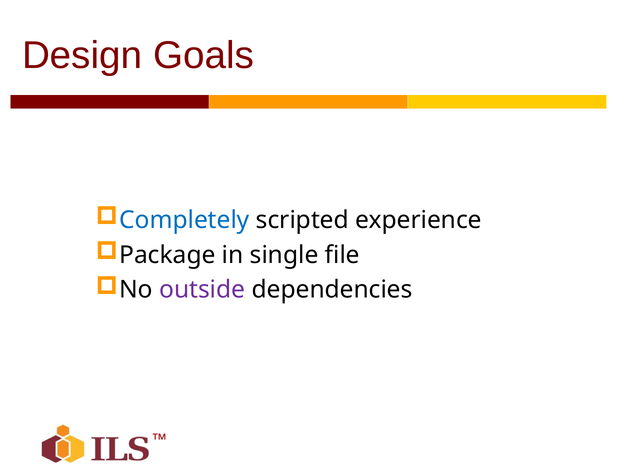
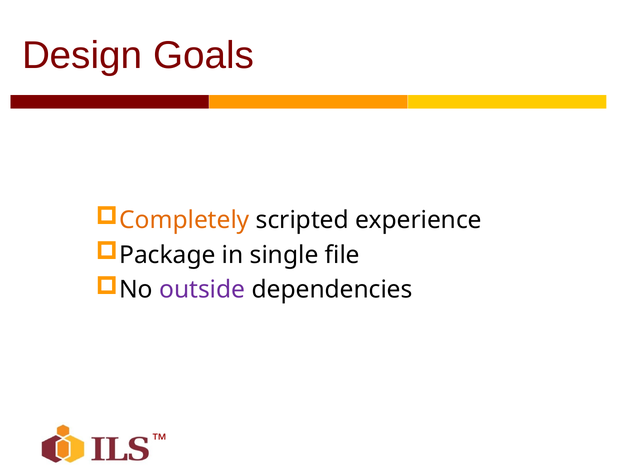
Completely colour: blue -> orange
